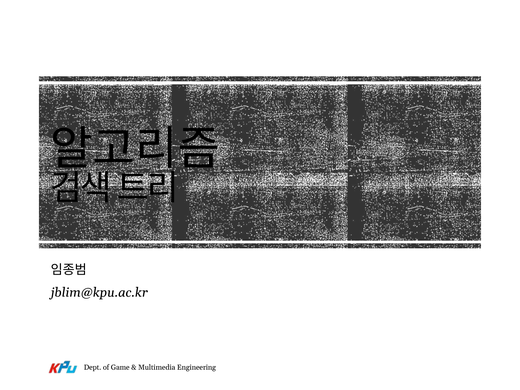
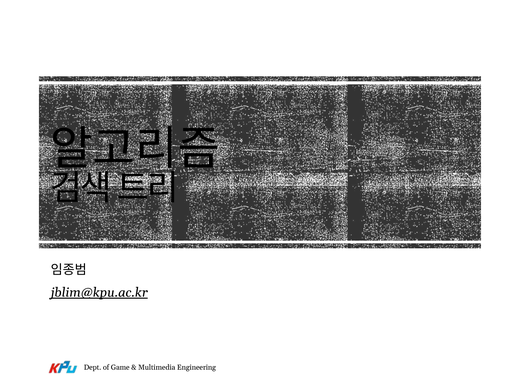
jblim@kpu.ac.kr underline: none -> present
